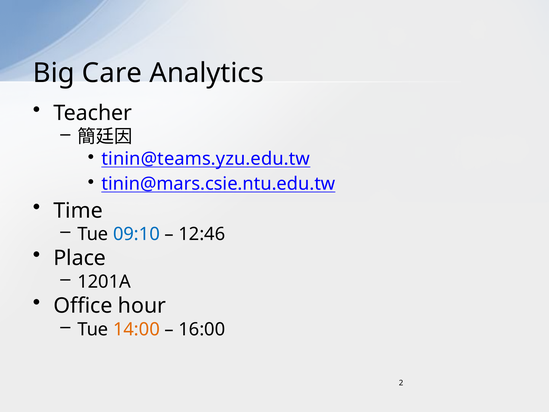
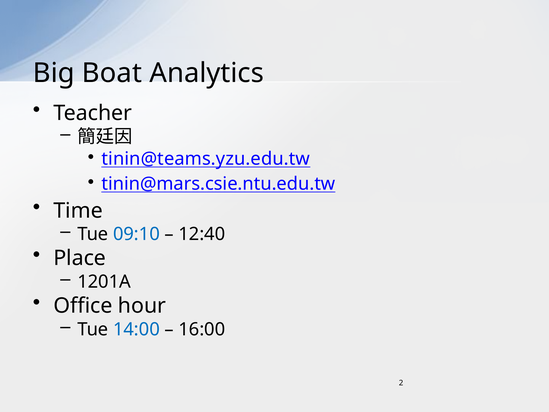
Care: Care -> Boat
12:46: 12:46 -> 12:40
14:00 colour: orange -> blue
